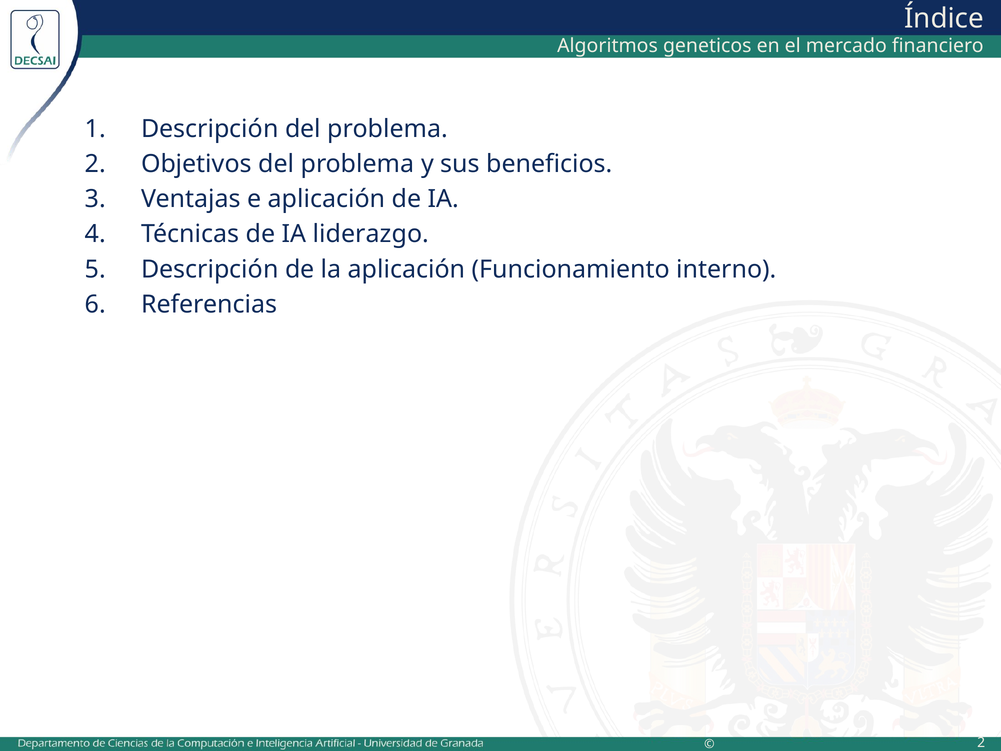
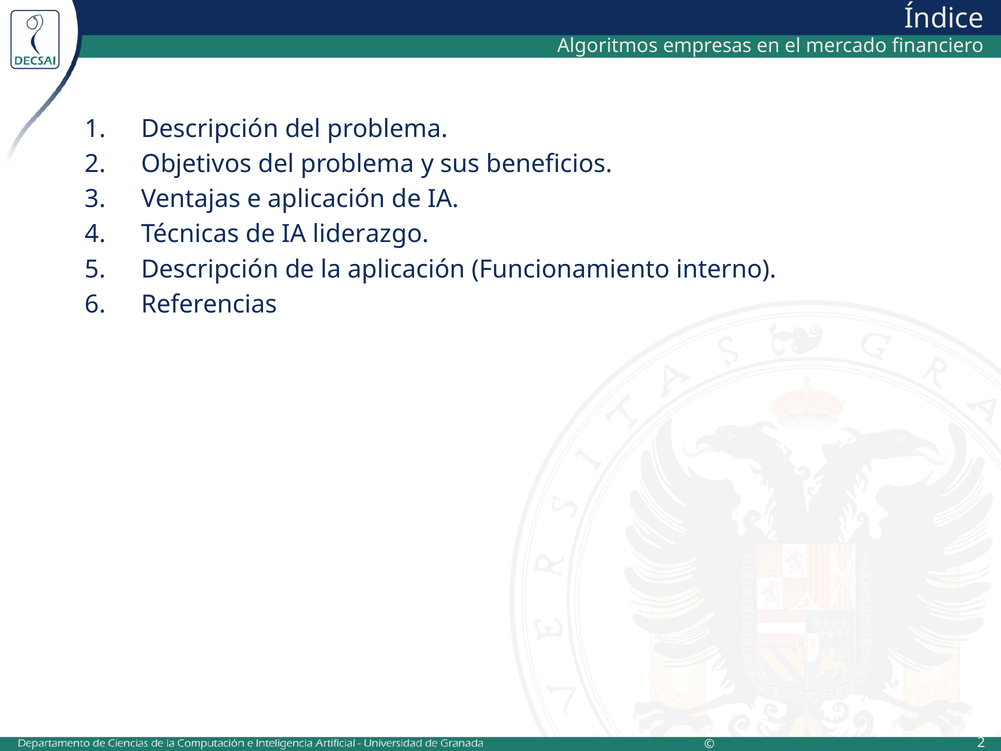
geneticos: geneticos -> empresas
